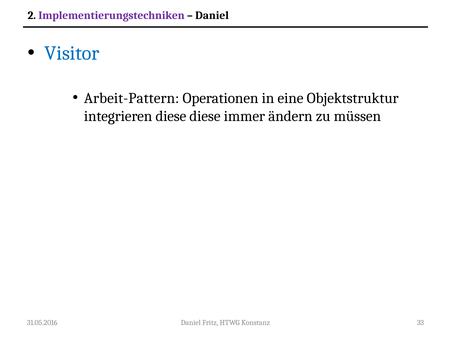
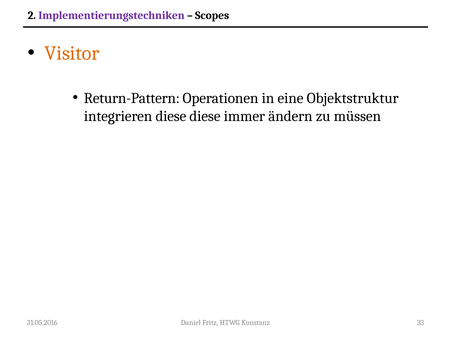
Daniel at (212, 16): Daniel -> Scopes
Visitor colour: blue -> orange
Arbeit-Pattern: Arbeit-Pattern -> Return-Pattern
